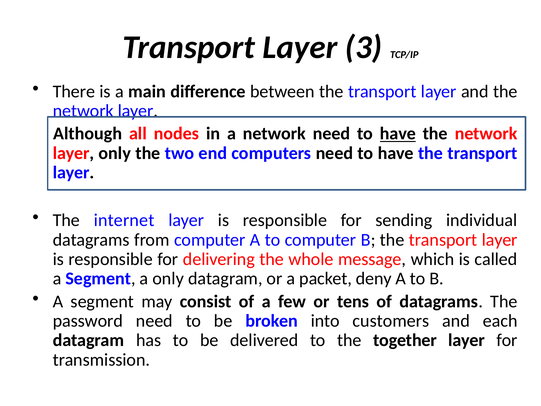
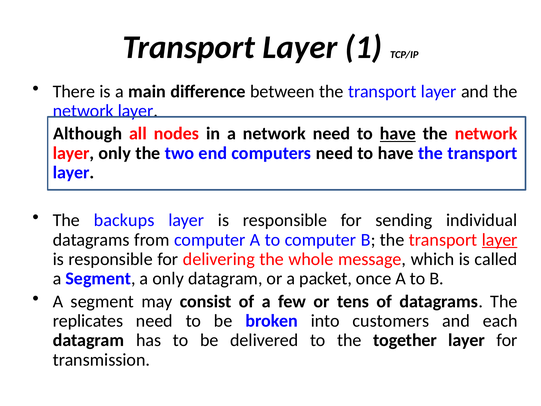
3: 3 -> 1
internet: internet -> backups
layer at (500, 240) underline: none -> present
deny: deny -> once
password: password -> replicates
